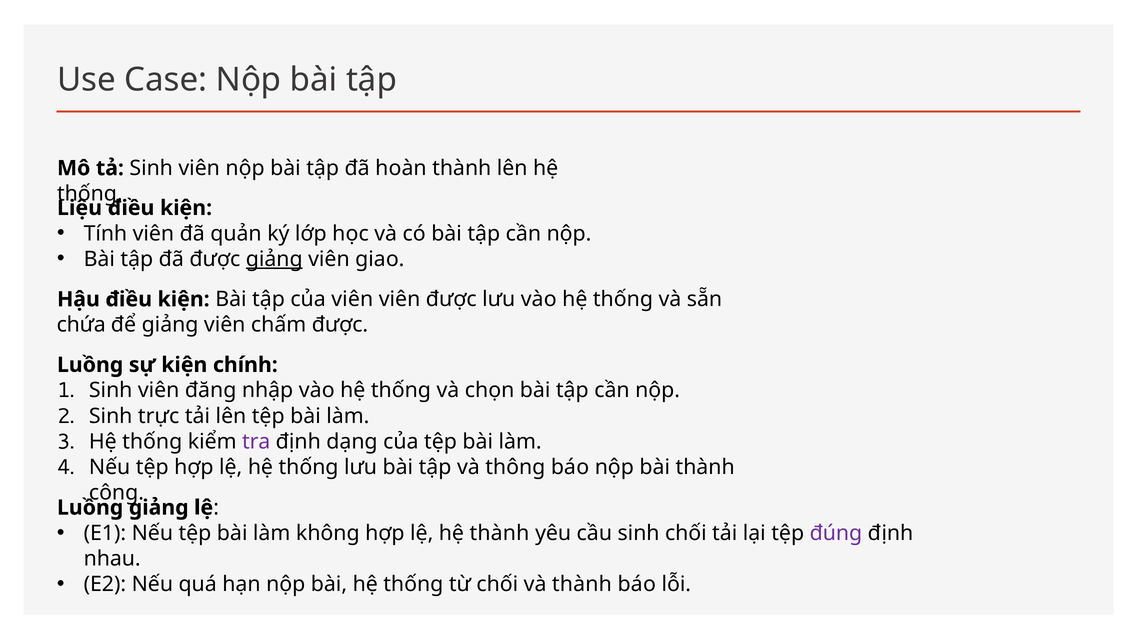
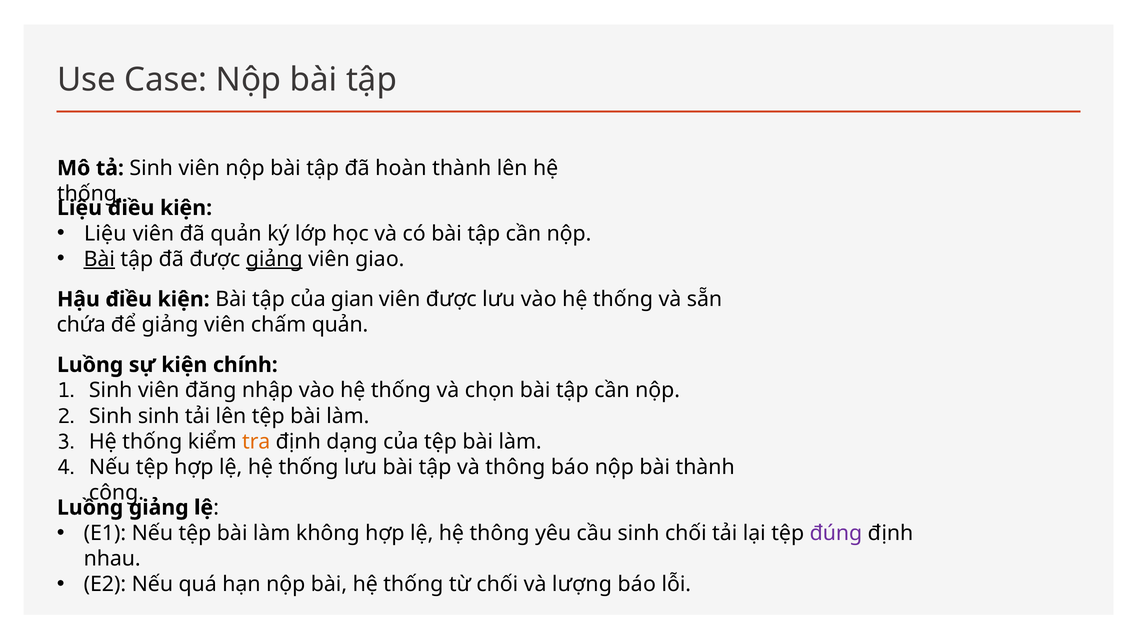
Tính at (105, 234): Tính -> Liệu
Bài at (99, 259) underline: none -> present
của viên: viên -> gian
chấm được: được -> quản
Sinh trực: trực -> sinh
tra colour: purple -> orange
hệ thành: thành -> thông
và thành: thành -> lượng
